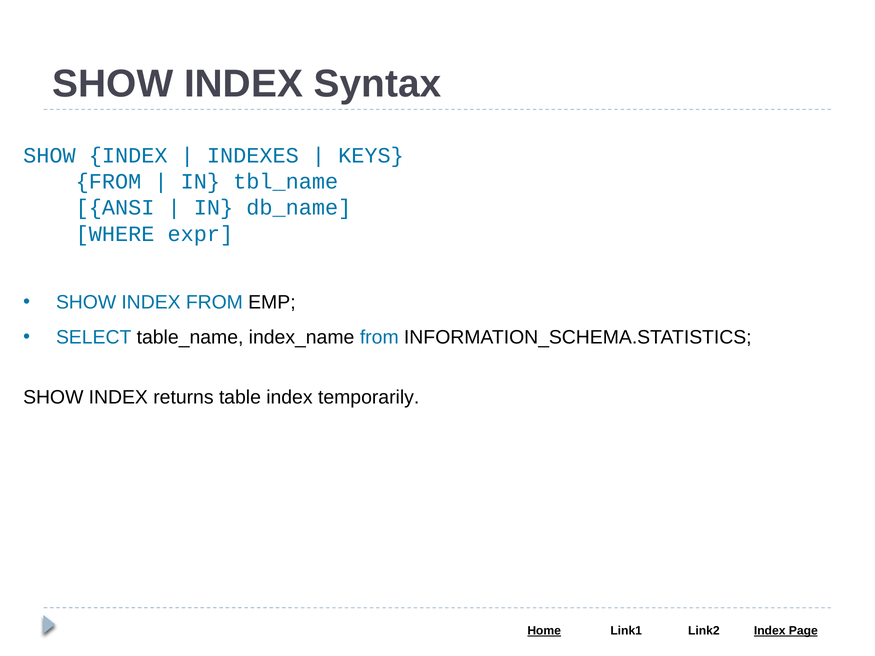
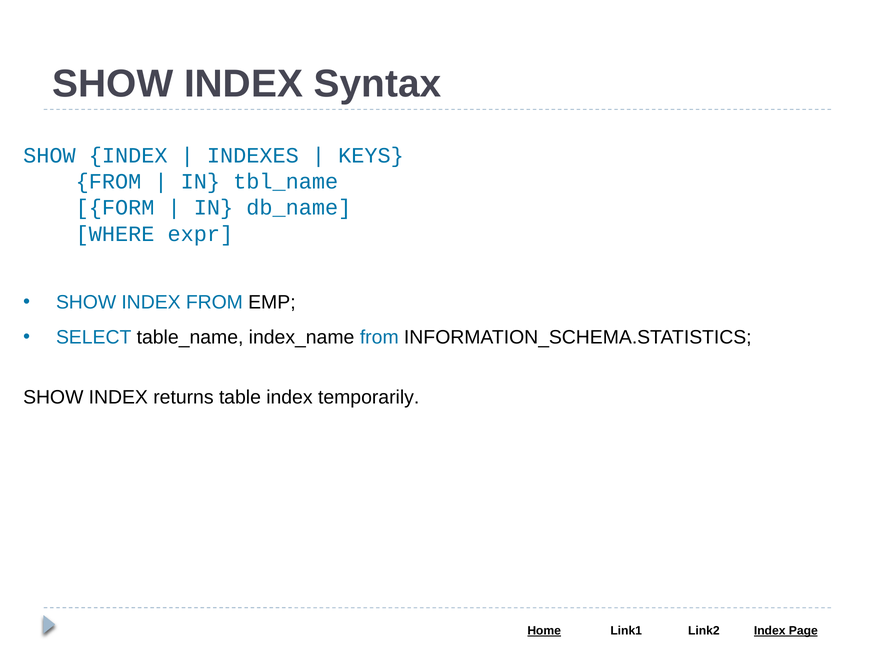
ANSI: ANSI -> FORM
